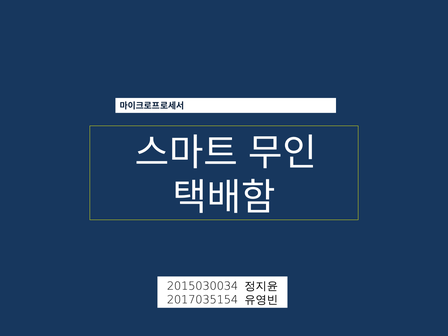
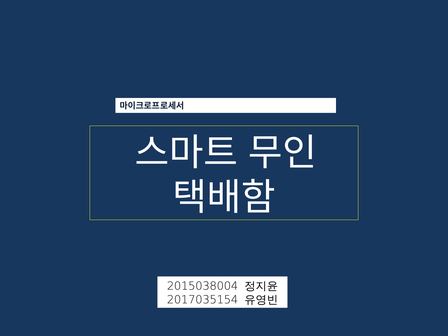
2015030034: 2015030034 -> 2015038004
